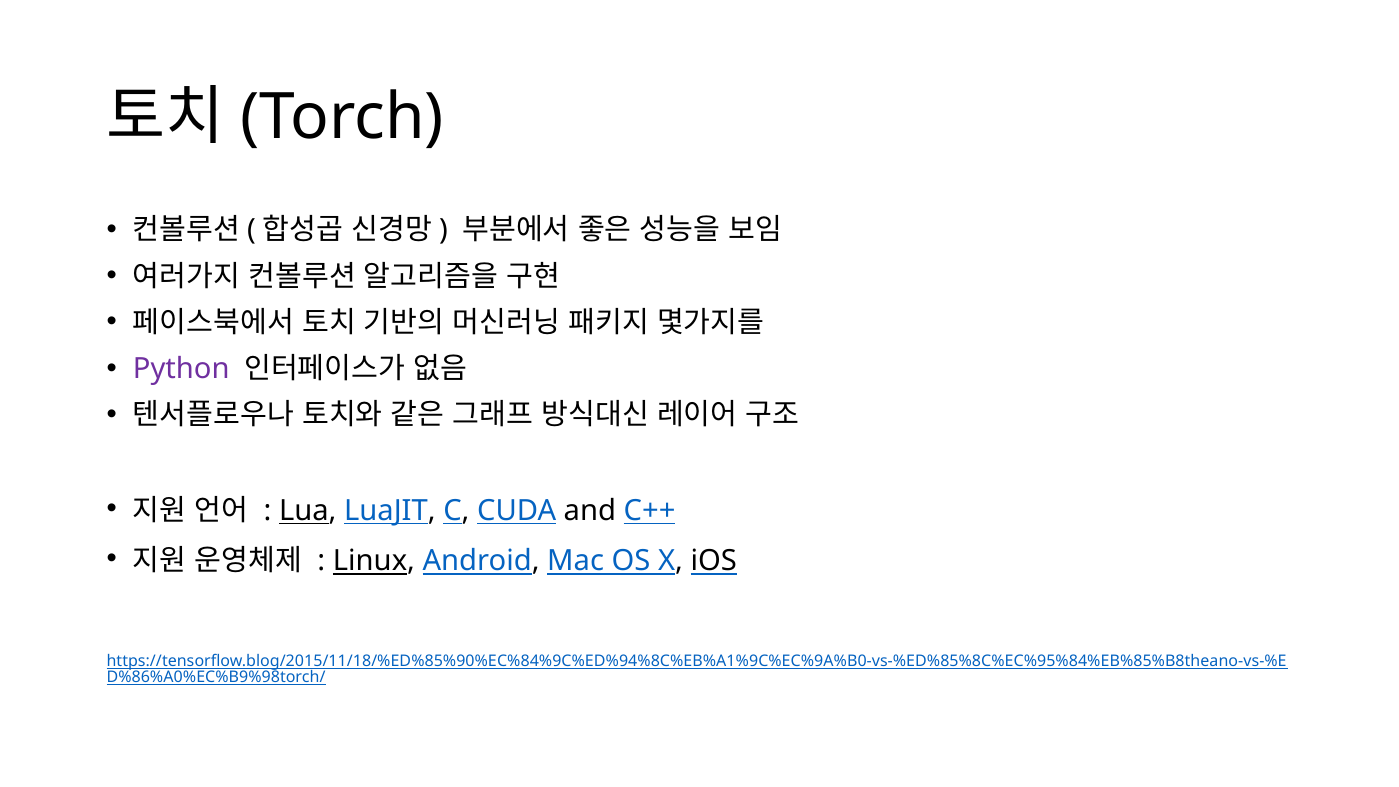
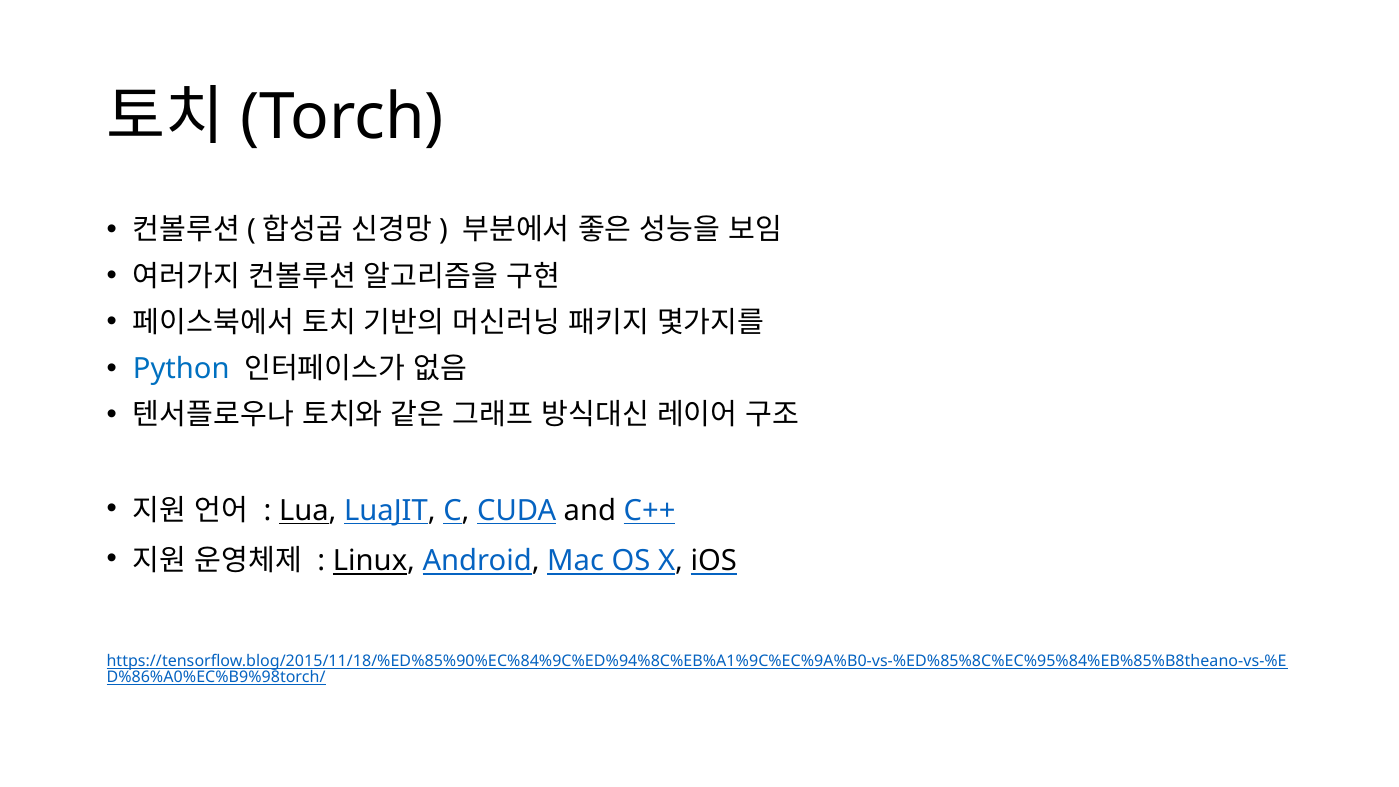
Python colour: purple -> blue
